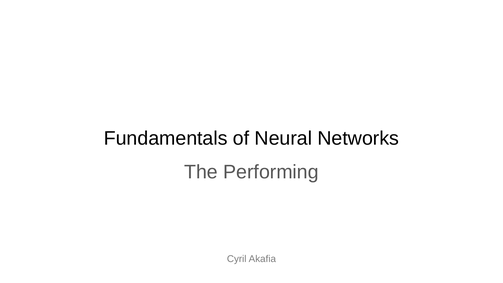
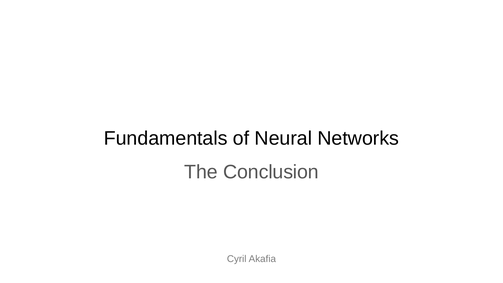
Performing: Performing -> Conclusion
